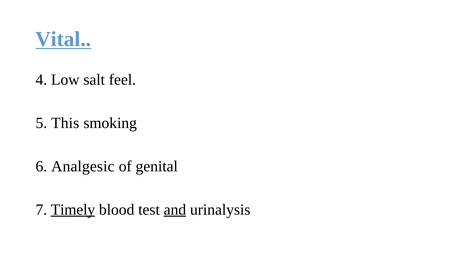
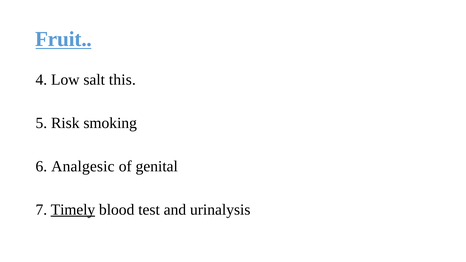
Vital: Vital -> Fruit
feel: feel -> this
This: This -> Risk
and underline: present -> none
